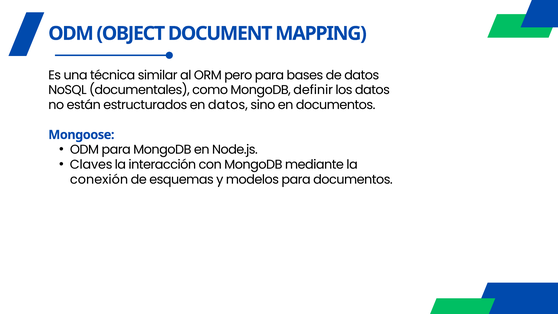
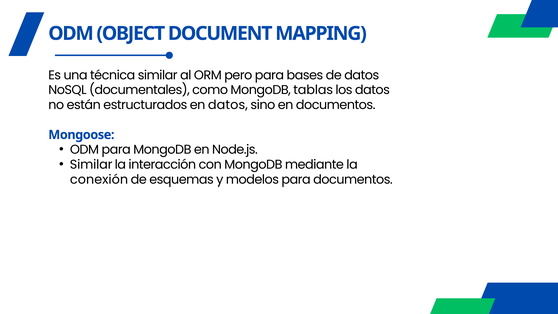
definir: definir -> tablas
Claves at (91, 165): Claves -> Similar
